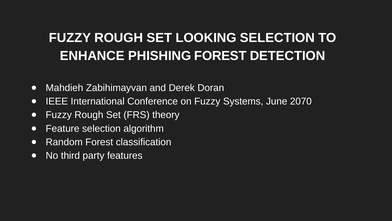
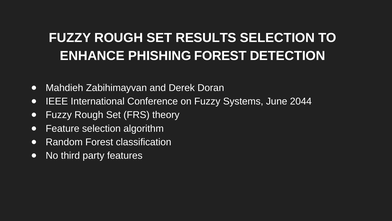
LOOKING: LOOKING -> RESULTS
2070: 2070 -> 2044
